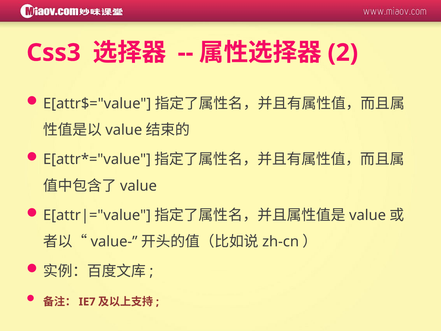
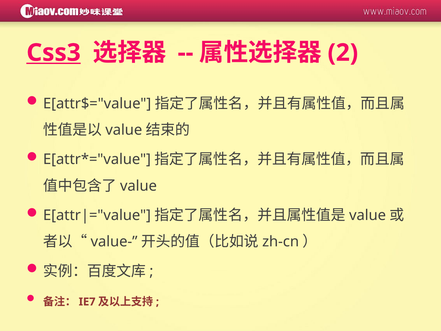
Css3 underline: none -> present
